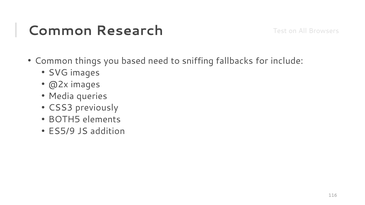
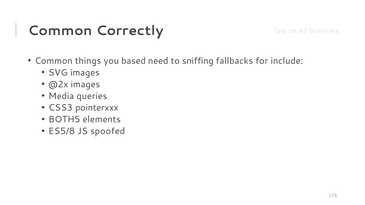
Research: Research -> Correctly
previously: previously -> pointerxxx
ES5/9: ES5/9 -> ES5/8
addition: addition -> spoofed
